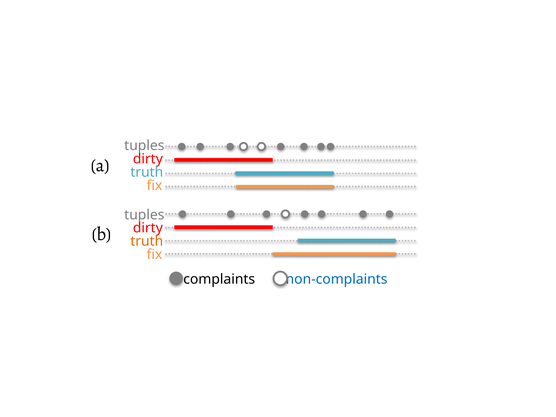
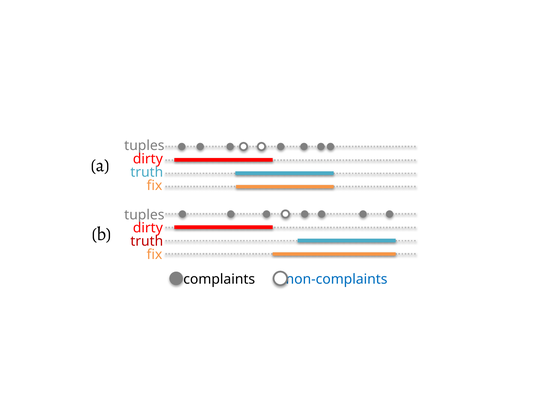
truth at (147, 241) colour: orange -> red
